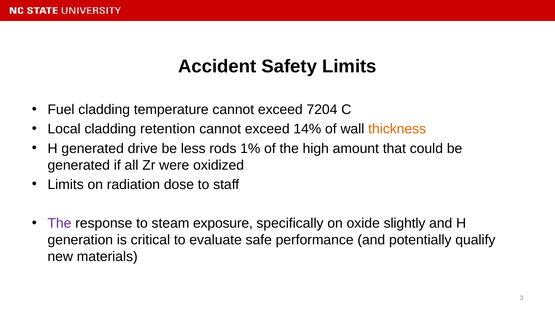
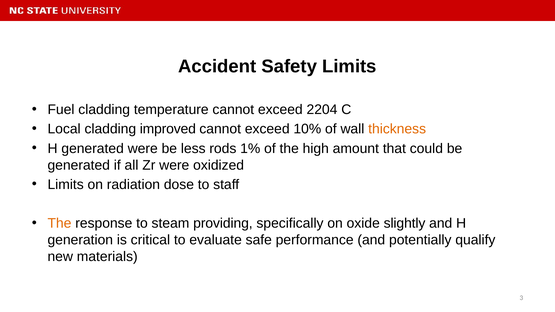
7204: 7204 -> 2204
retention: retention -> improved
14%: 14% -> 10%
generated drive: drive -> were
The at (59, 223) colour: purple -> orange
exposure: exposure -> providing
